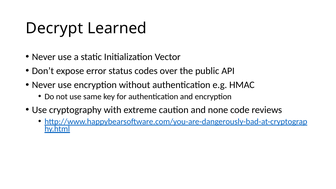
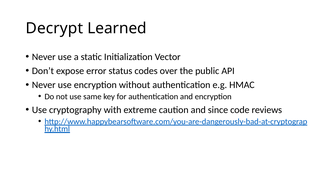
none: none -> since
